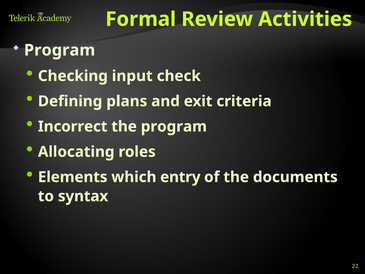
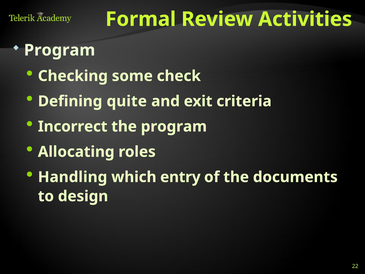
input: input -> some
plans: plans -> quite
Elements: Elements -> Handling
syntax: syntax -> design
